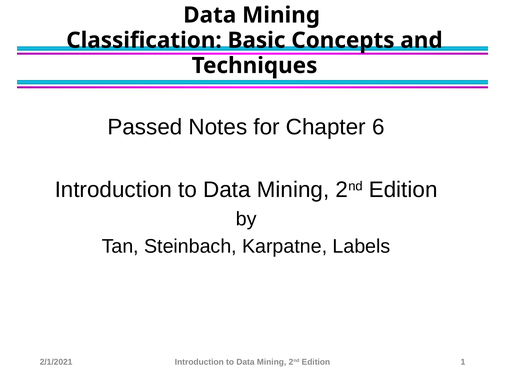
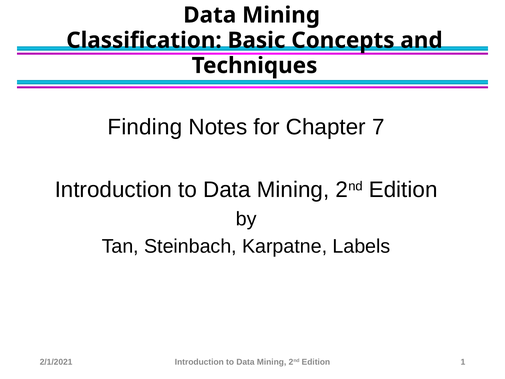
Passed: Passed -> Finding
6: 6 -> 7
